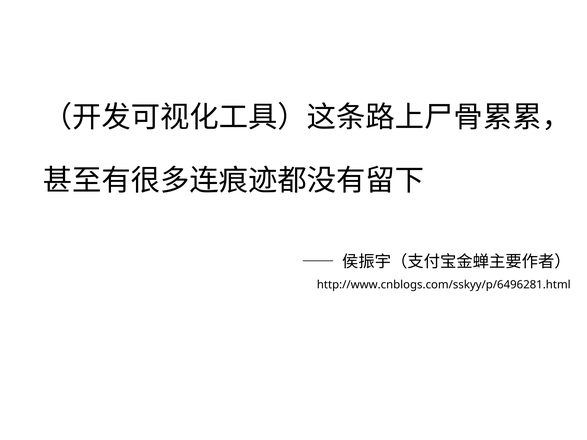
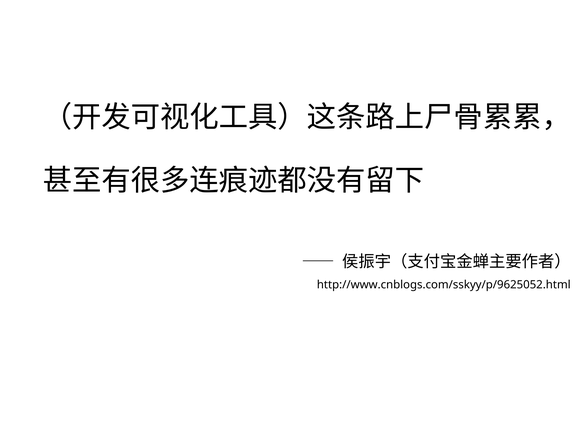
http://www.cnblogs.com/sskyy/p/6496281.html: http://www.cnblogs.com/sskyy/p/6496281.html -> http://www.cnblogs.com/sskyy/p/9625052.html
